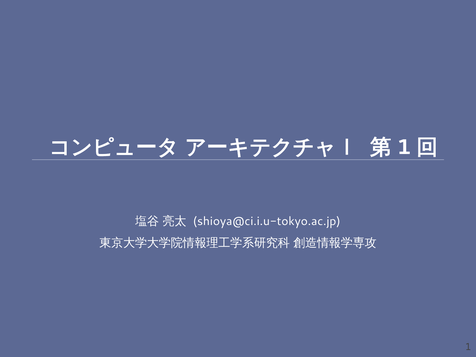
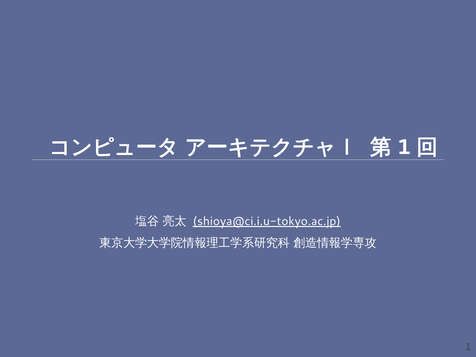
shioya@ci.i.u-tokyo.ac.jp underline: none -> present
